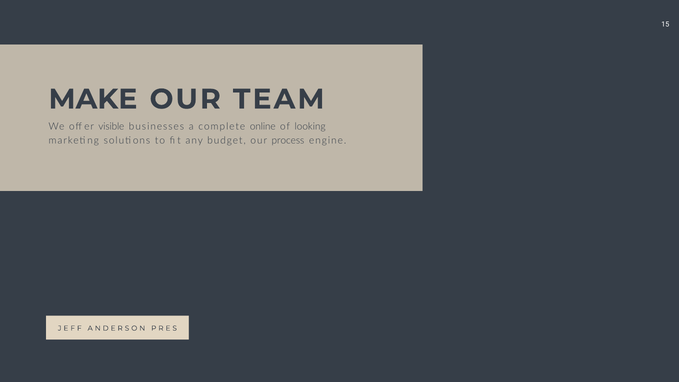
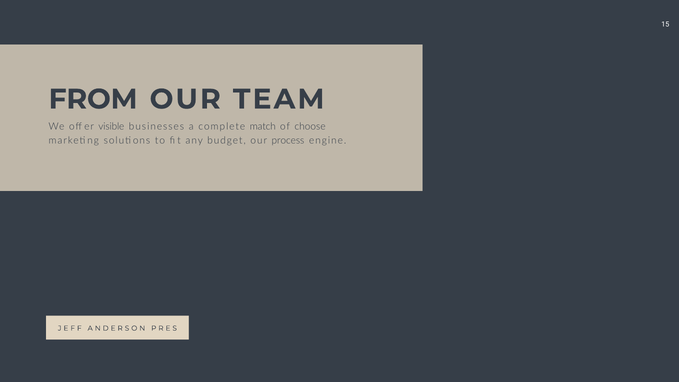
MAKE: MAKE -> FROM
online: online -> match
looking: looking -> choose
